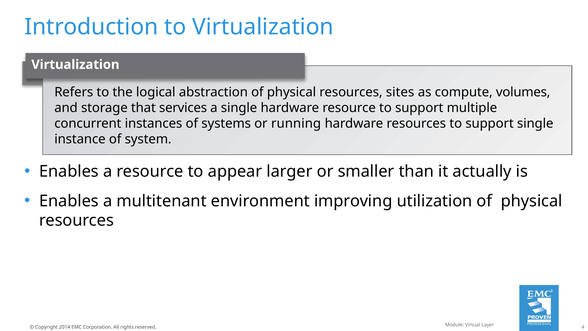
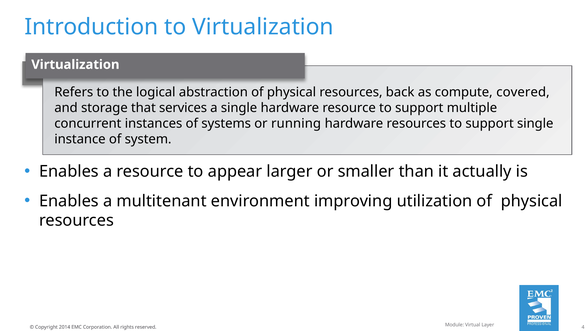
sites: sites -> back
volumes: volumes -> covered
